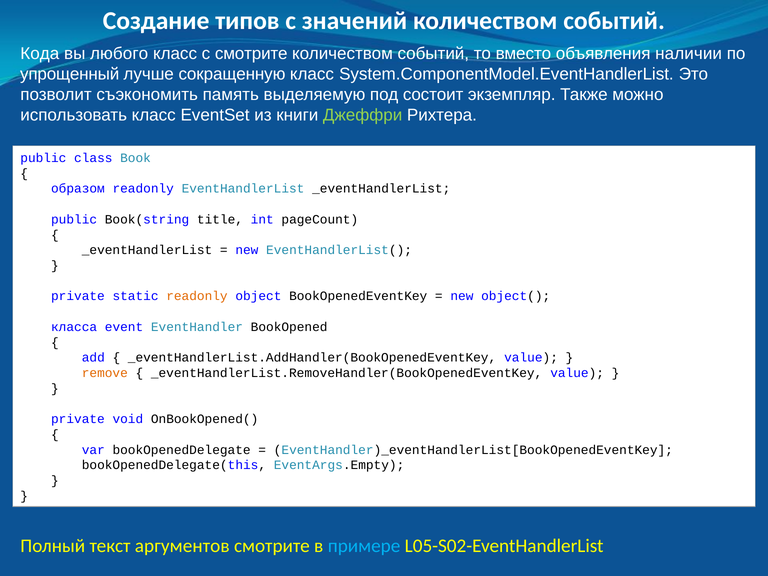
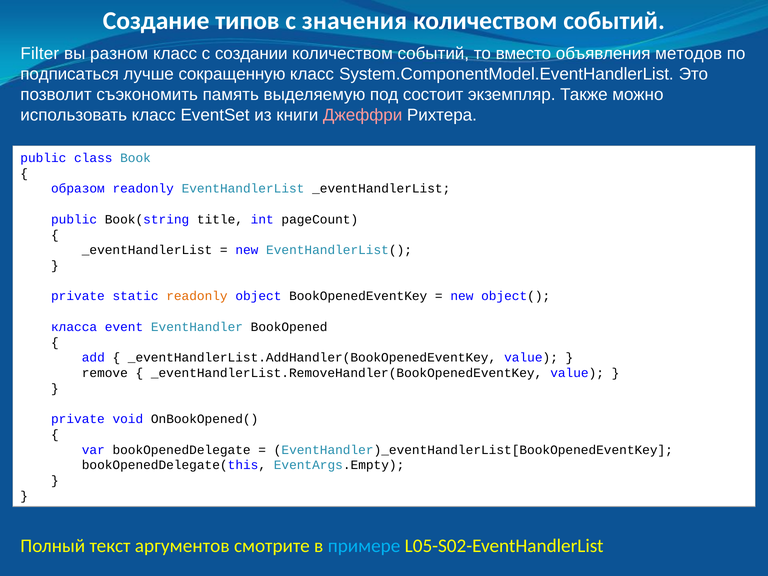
значений: значений -> значения
Кода: Кода -> Filter
любого: любого -> разном
с смотрите: смотрите -> создании
наличии: наличии -> методов
упрощенный: упрощенный -> подписаться
Джеффри colour: light green -> pink
remove colour: orange -> black
